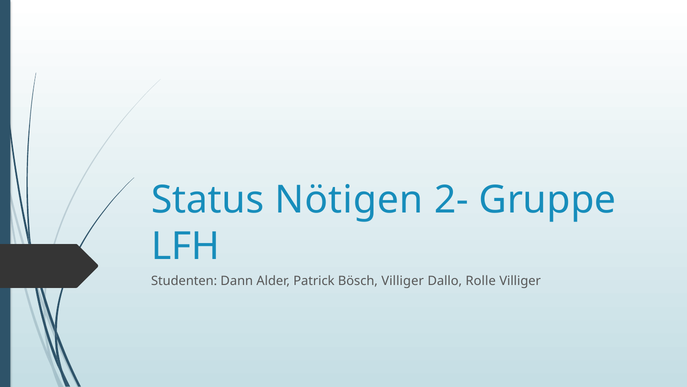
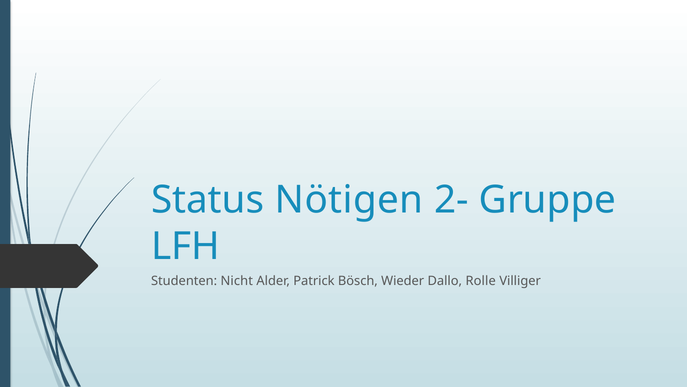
Dann: Dann -> Nicht
Bösch Villiger: Villiger -> Wieder
